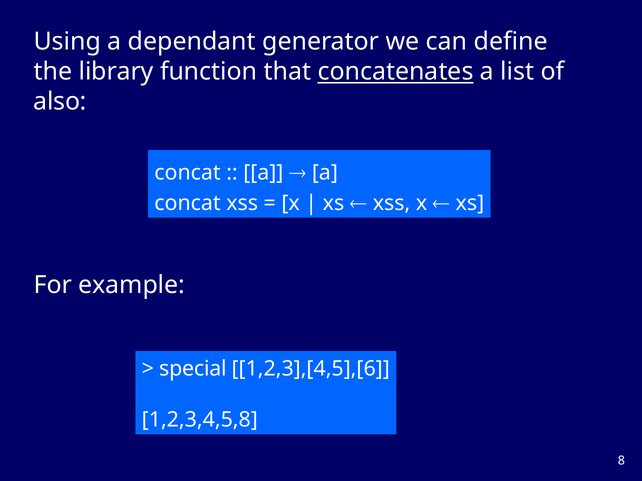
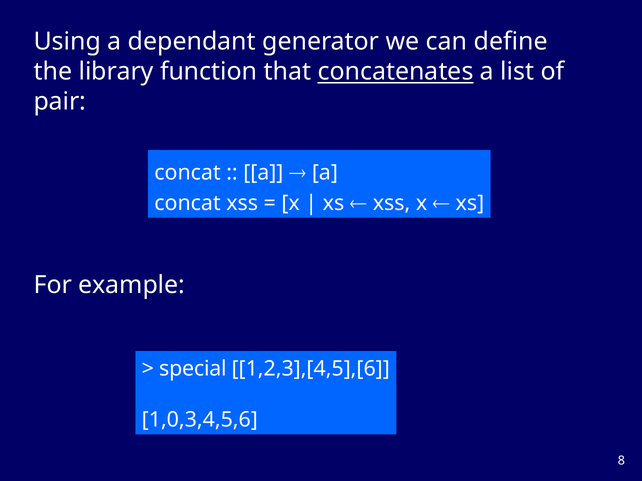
also: also -> pair
1,2,3,4,5,8: 1,2,3,4,5,8 -> 1,0,3,4,5,6
